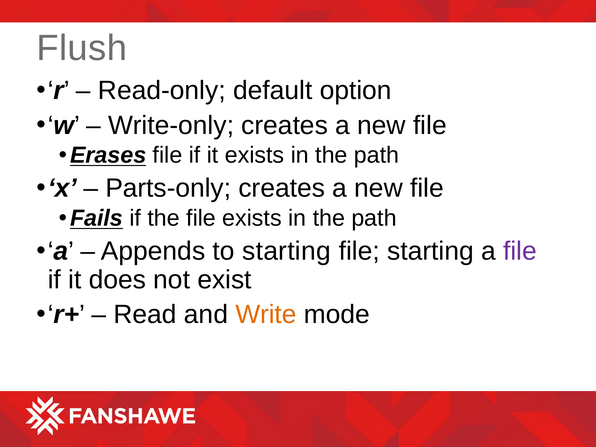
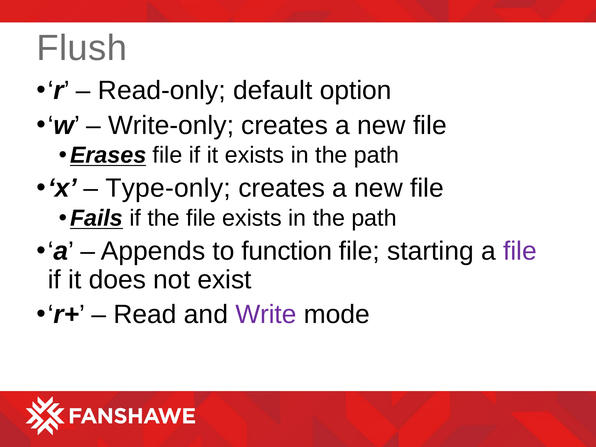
Parts-only: Parts-only -> Type-only
to starting: starting -> function
Write colour: orange -> purple
